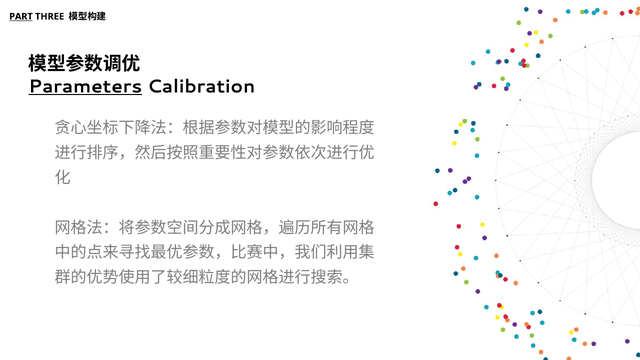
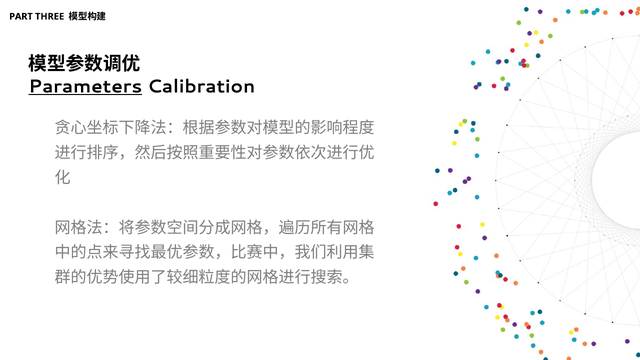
PART underline: present -> none
